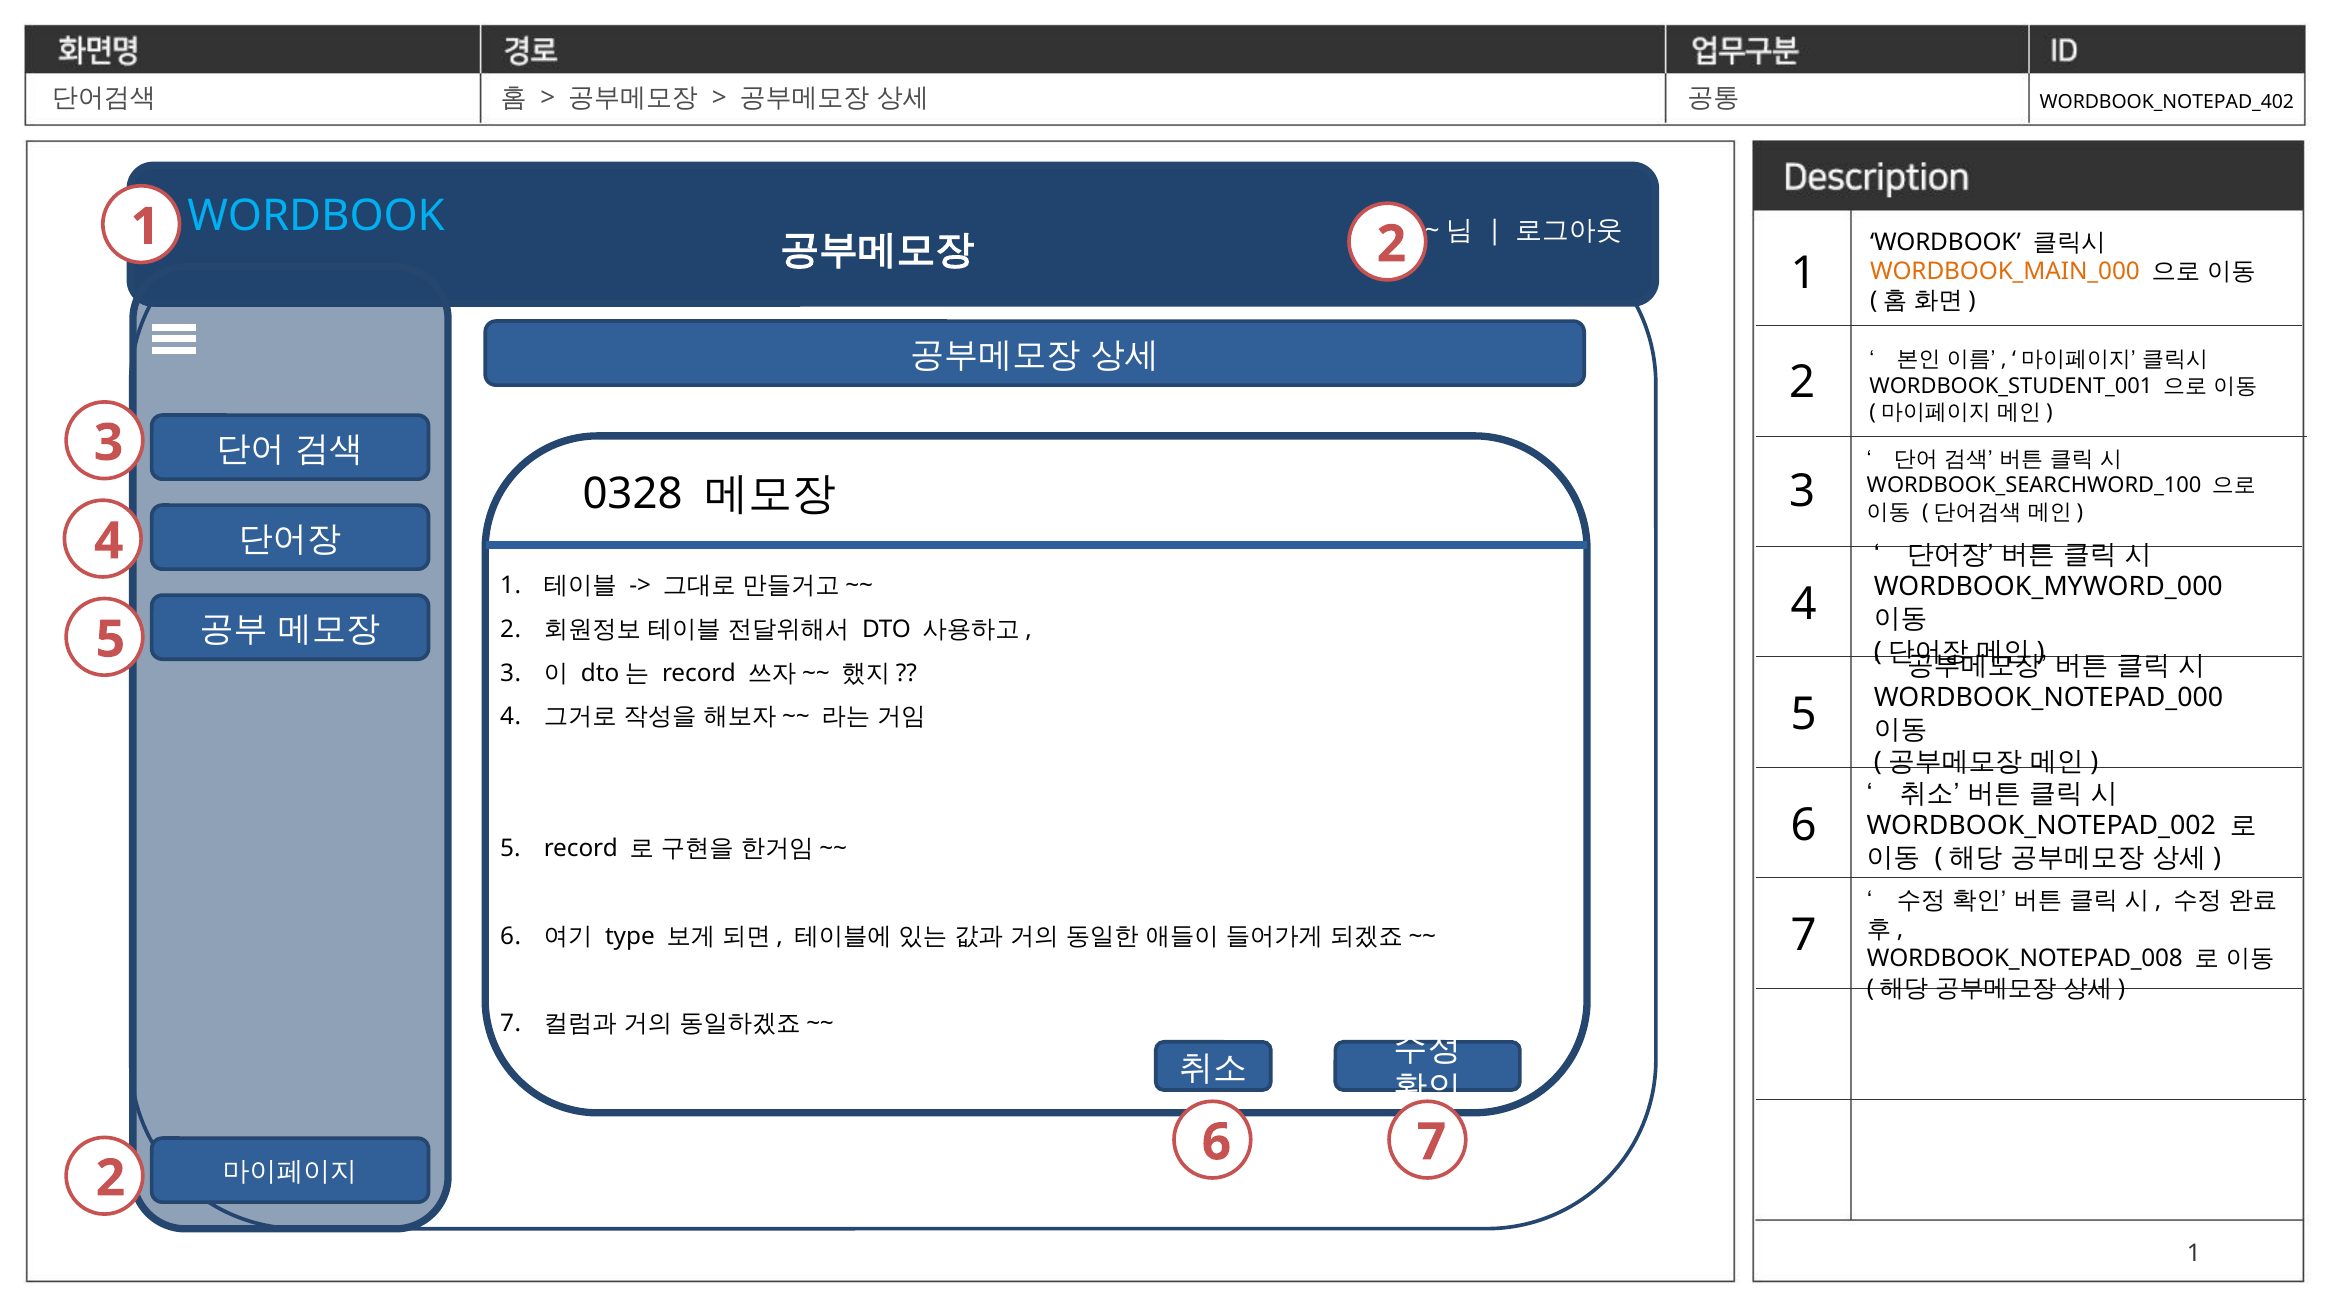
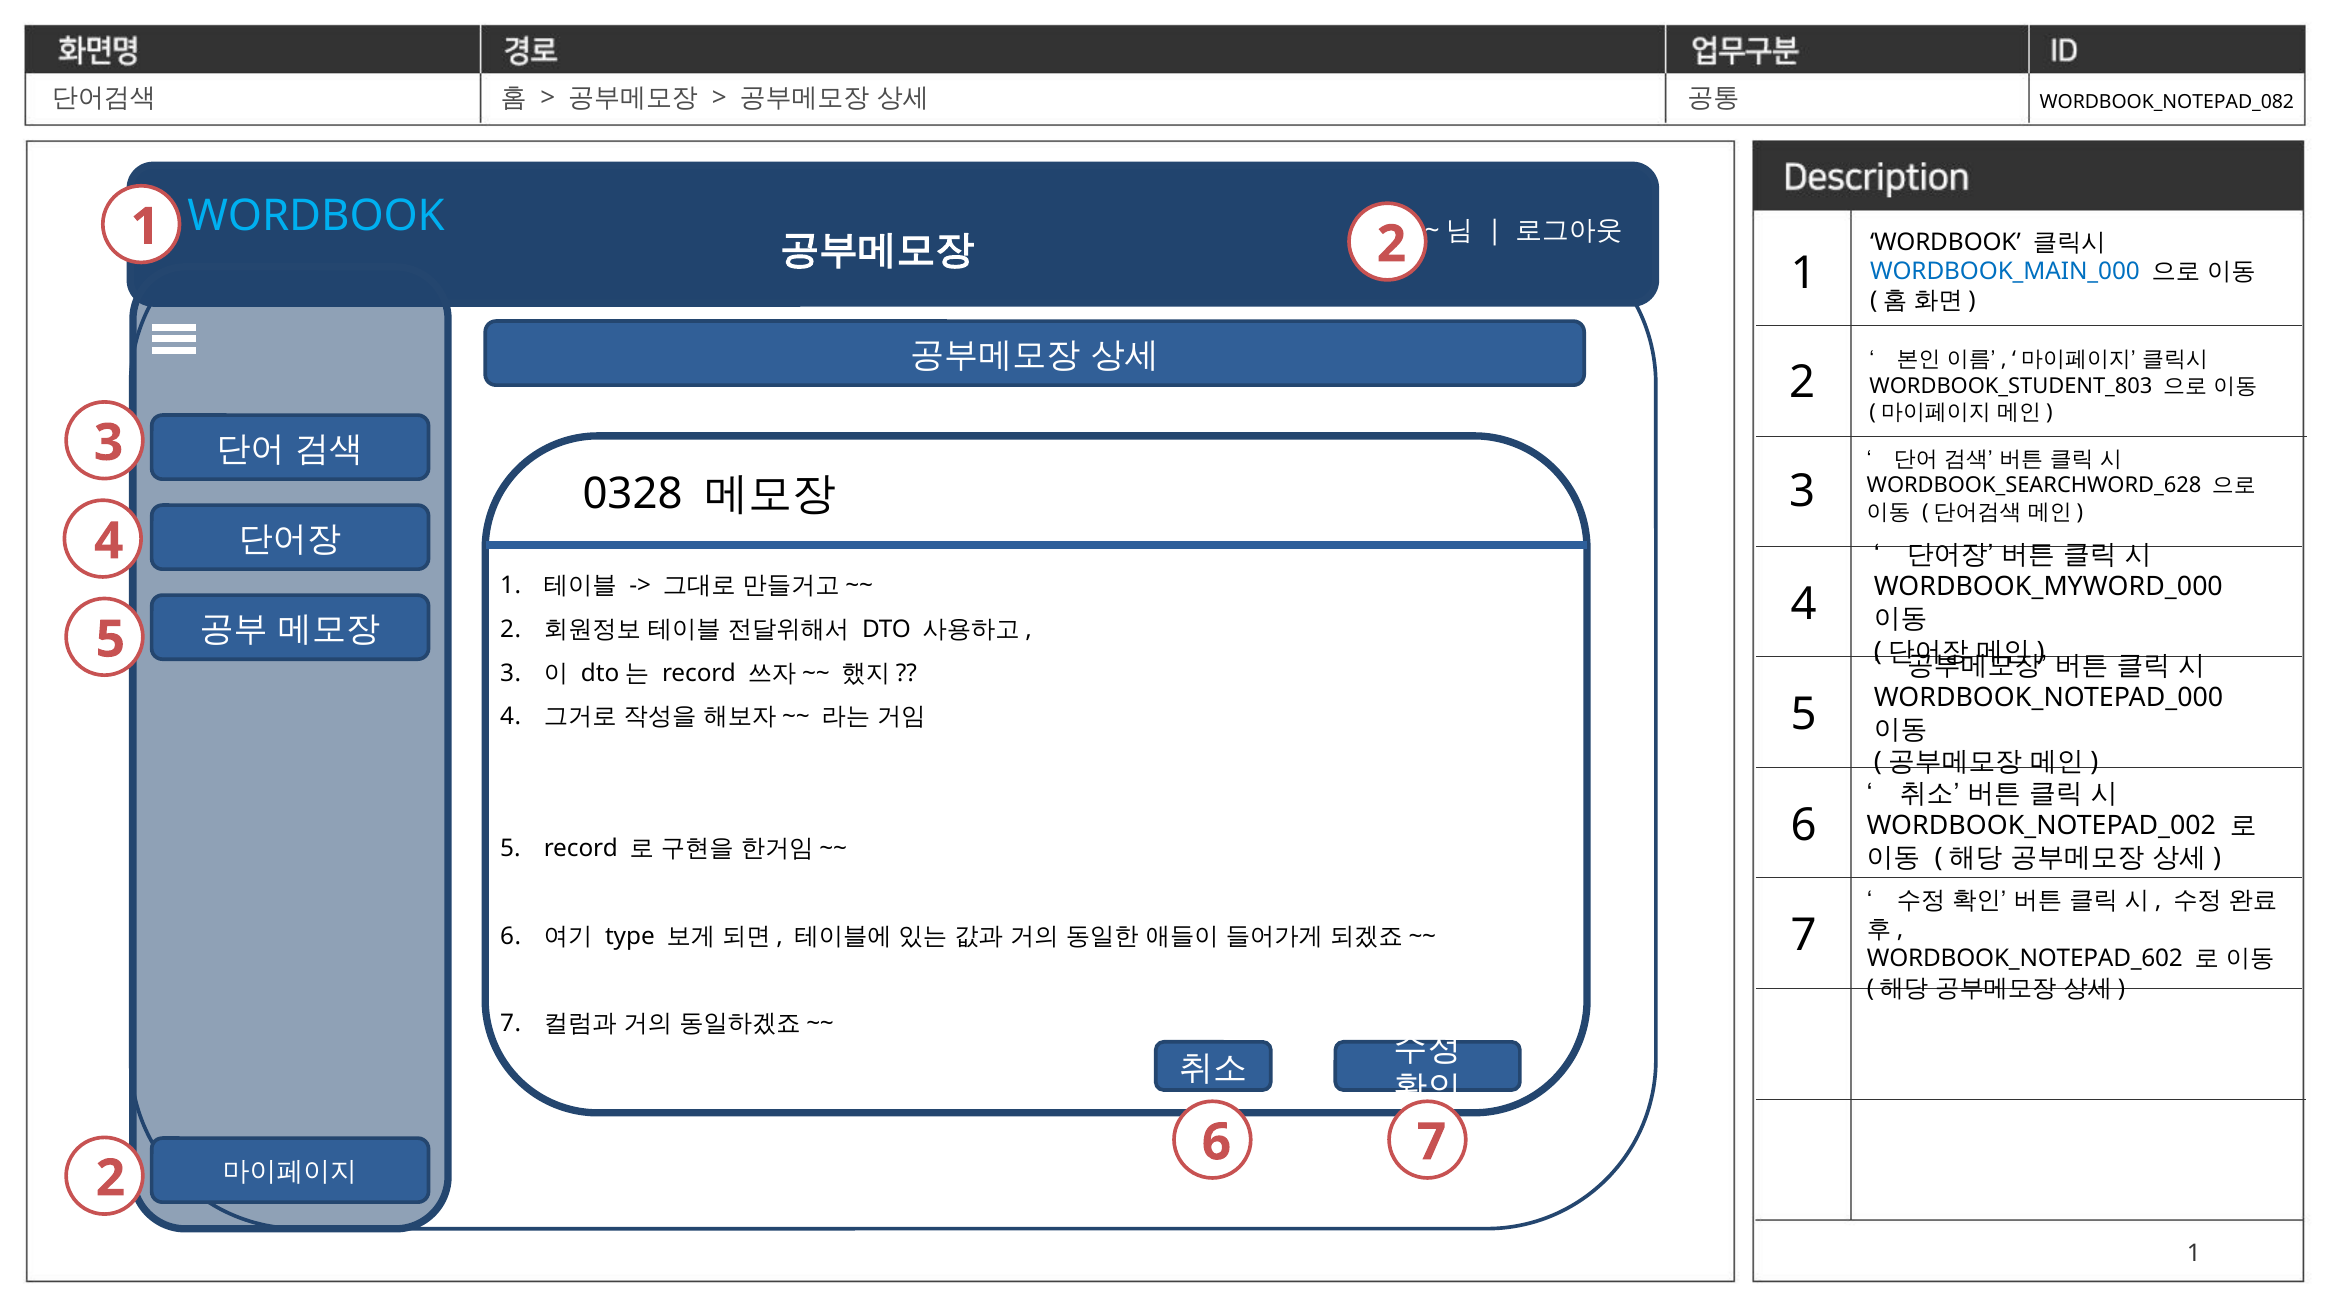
WORDBOOK_NOTEPAD_402: WORDBOOK_NOTEPAD_402 -> WORDBOOK_NOTEPAD_082
WORDBOOK_MAIN_000 colour: orange -> blue
WORDBOOK_STUDENT_001: WORDBOOK_STUDENT_001 -> WORDBOOK_STUDENT_803
WORDBOOK_SEARCHWORD_100: WORDBOOK_SEARCHWORD_100 -> WORDBOOK_SEARCHWORD_628
WORDBOOK_NOTEPAD_008: WORDBOOK_NOTEPAD_008 -> WORDBOOK_NOTEPAD_602
